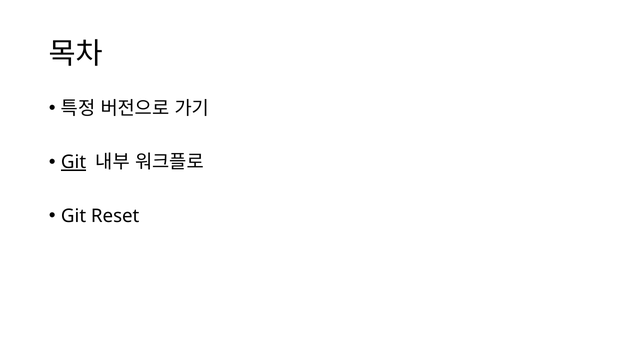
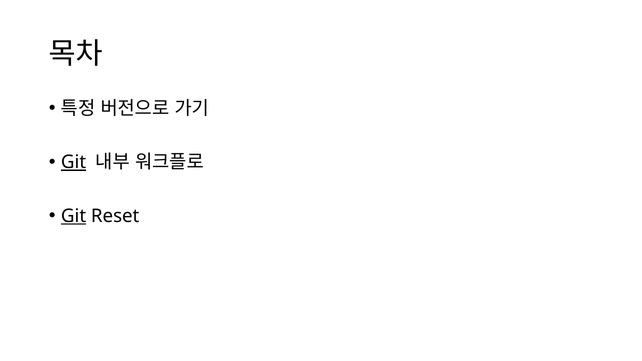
Git at (74, 216) underline: none -> present
